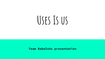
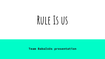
Uses: Uses -> Rule
